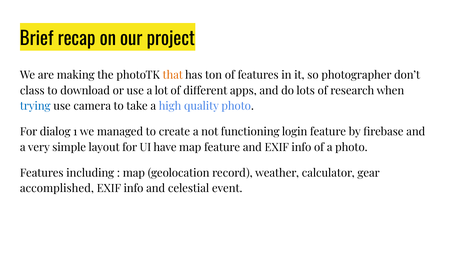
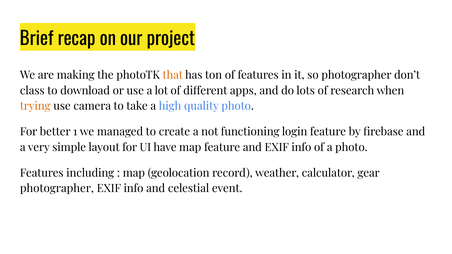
trying colour: blue -> orange
dialog: dialog -> better
accomplished at (57, 189): accomplished -> photographer
